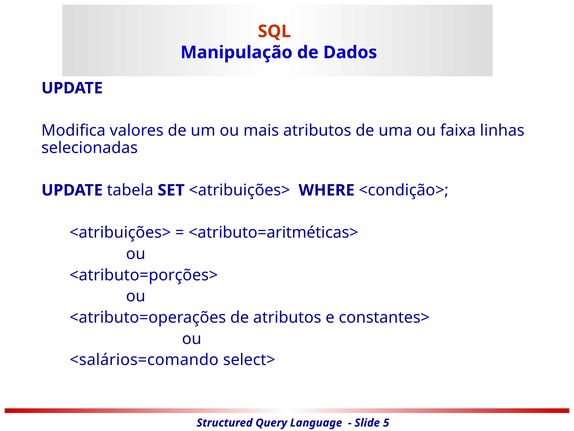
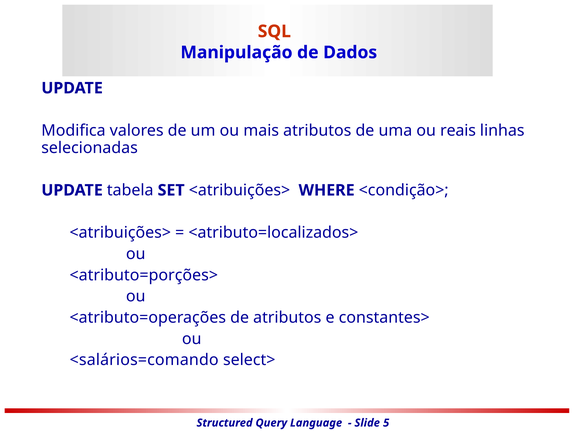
faixa: faixa -> reais
<atributo=aritméticas>: <atributo=aritméticas> -> <atributo=localizados>
